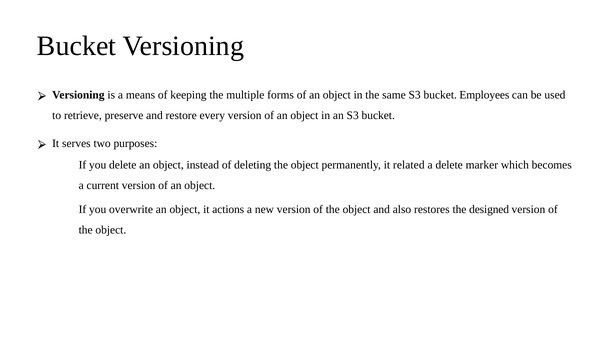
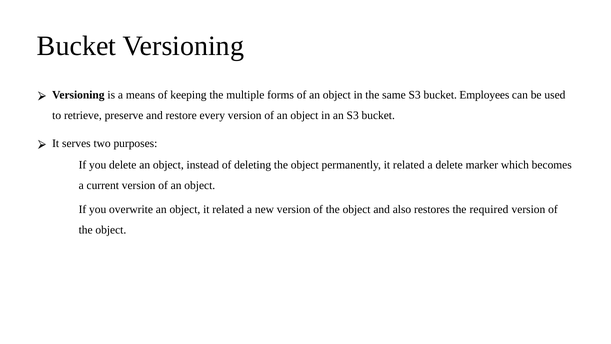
object it actions: actions -> related
designed: designed -> required
